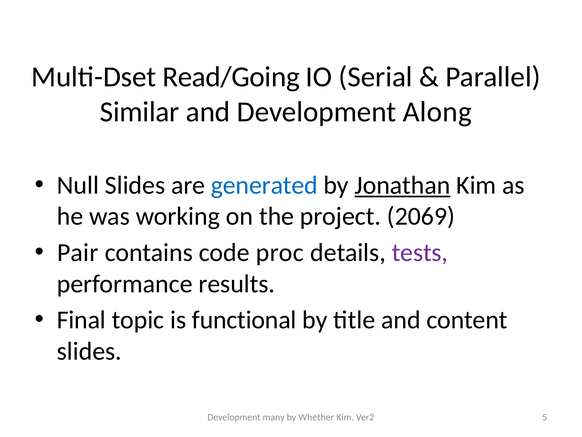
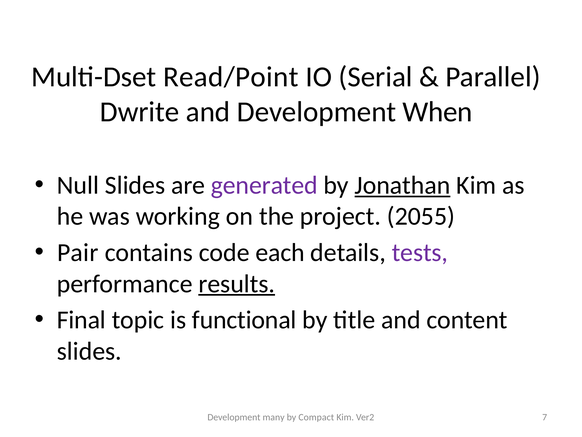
Read/Going: Read/Going -> Read/Point
Similar: Similar -> Dwrite
Along: Along -> When
generated colour: blue -> purple
2069: 2069 -> 2055
proc: proc -> each
results underline: none -> present
Whether: Whether -> Compact
5: 5 -> 7
